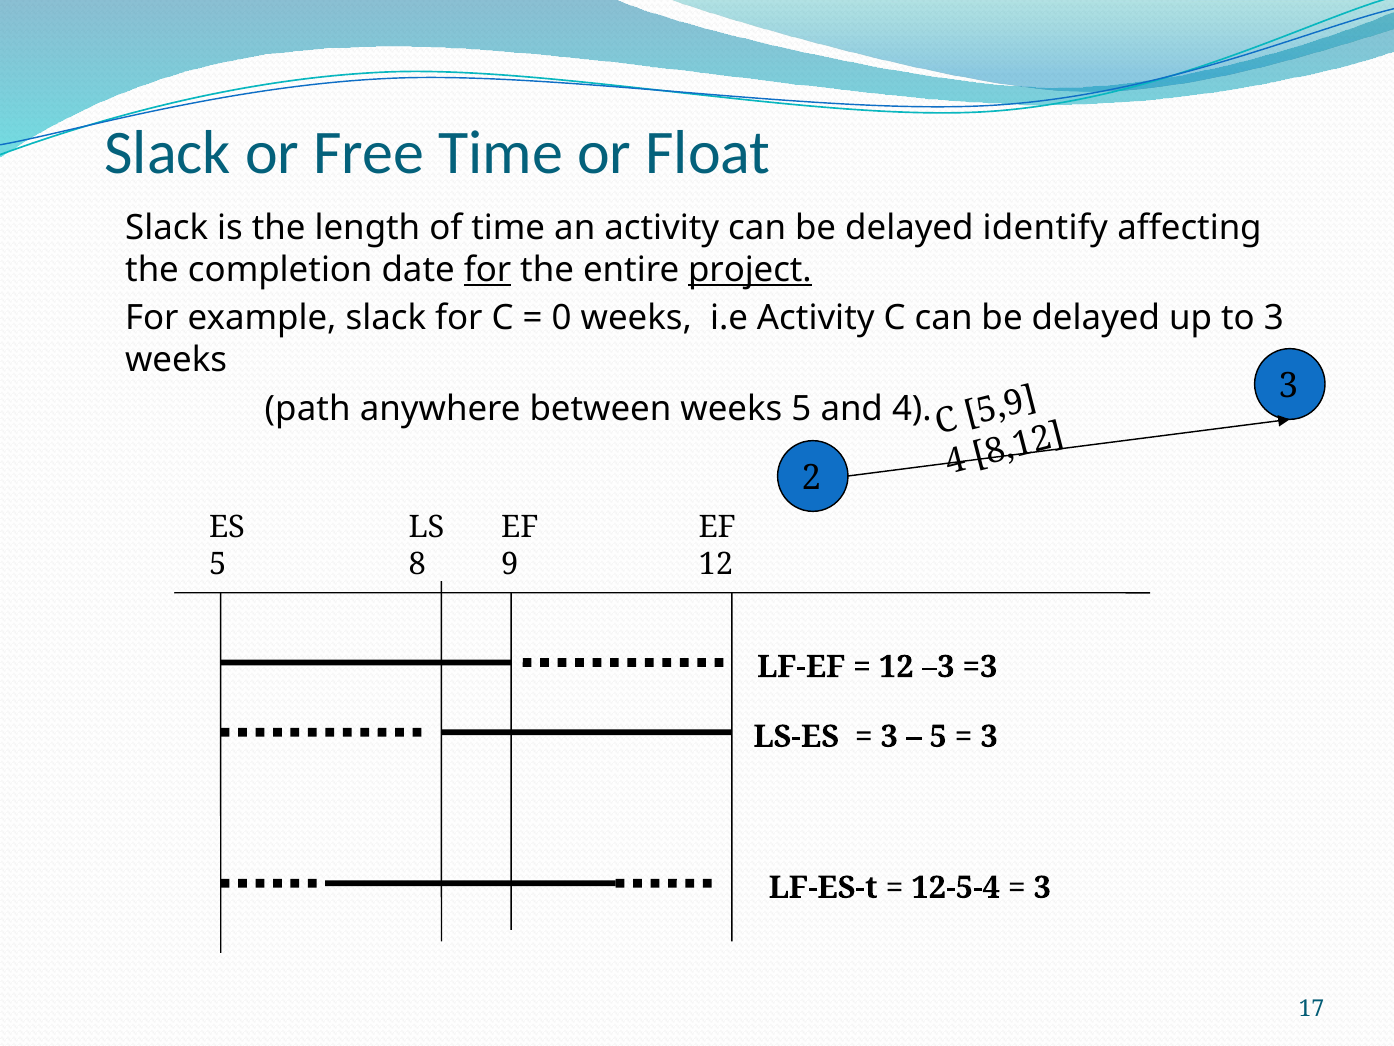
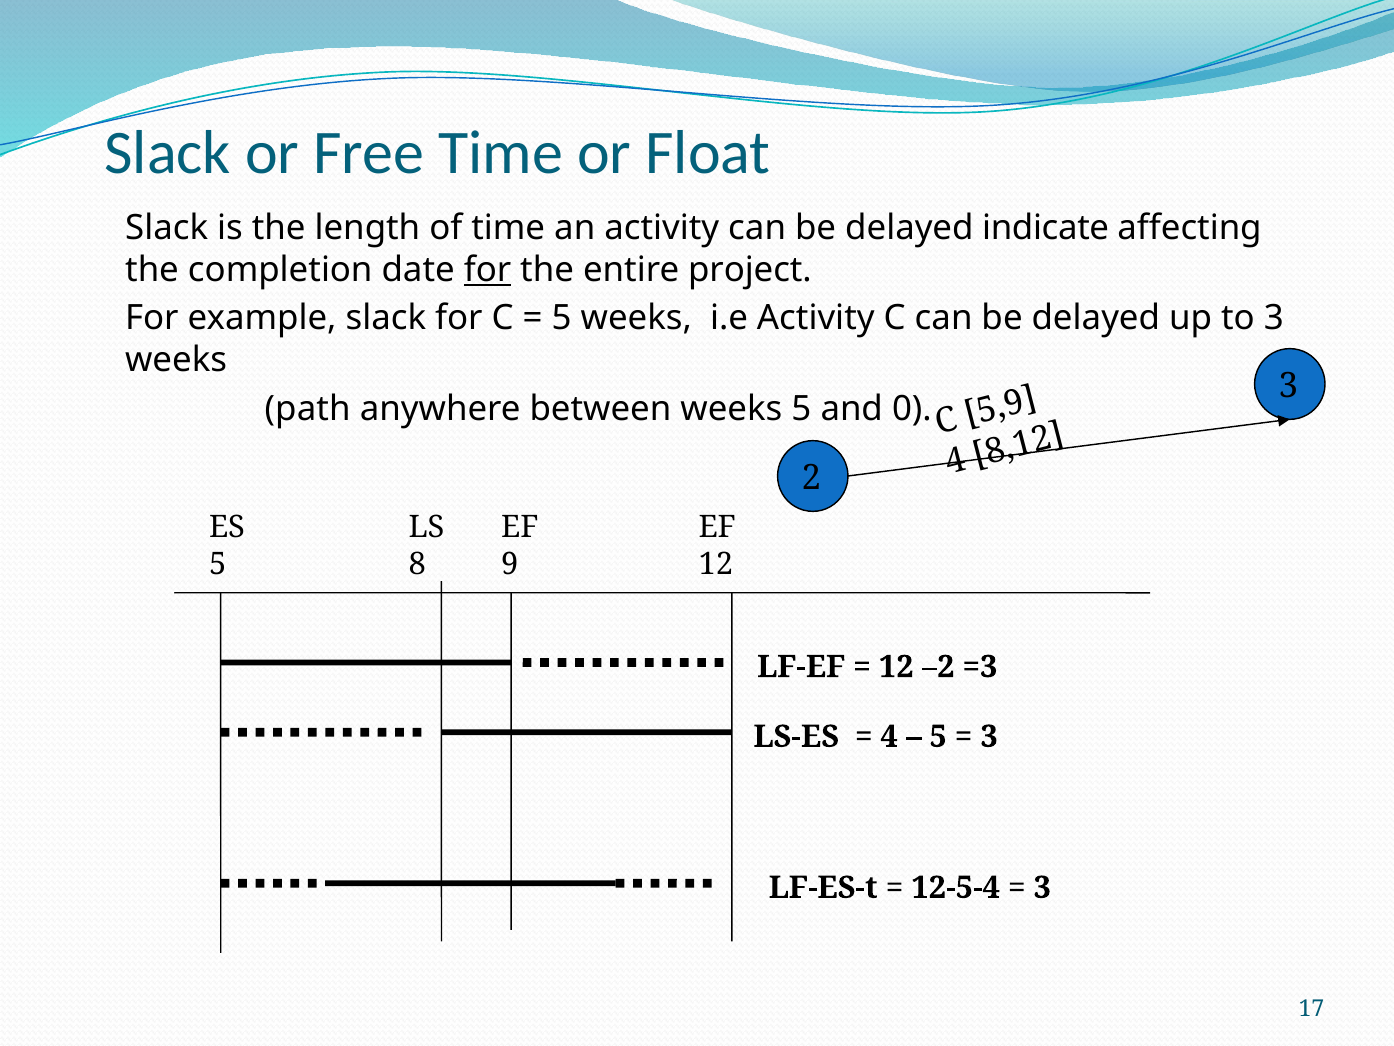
identify: identify -> indicate
project underline: present -> none
0 at (562, 318): 0 -> 5
and 4: 4 -> 0
–3: –3 -> –2
3 at (889, 736): 3 -> 4
